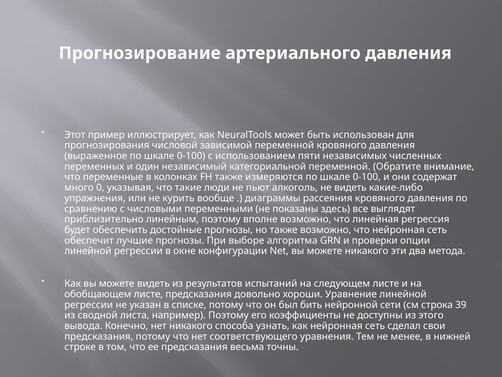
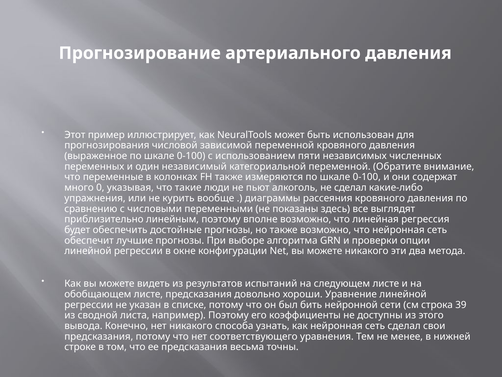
не видеть: видеть -> сделал
